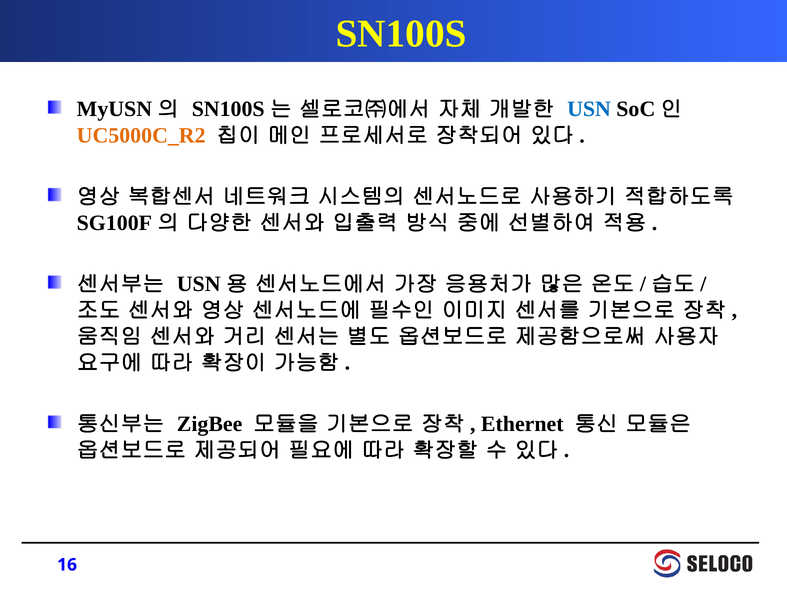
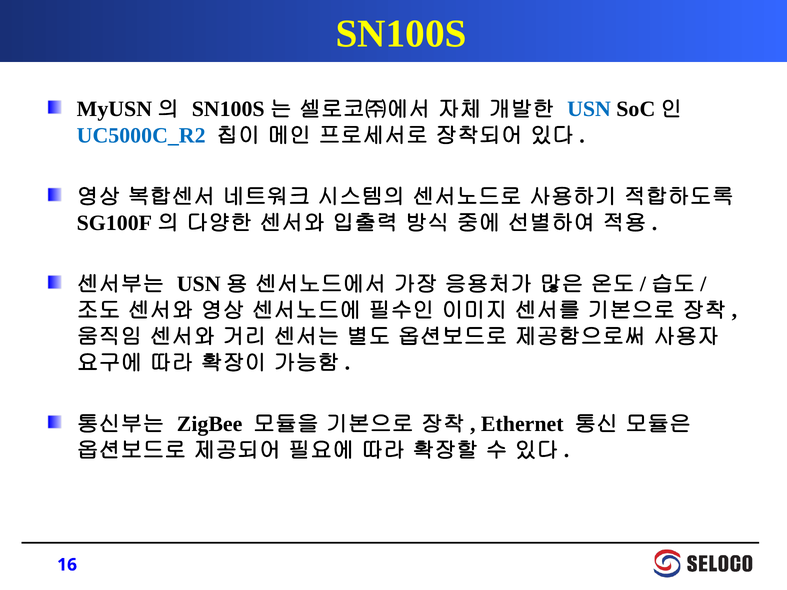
UC5000C_R2 colour: orange -> blue
